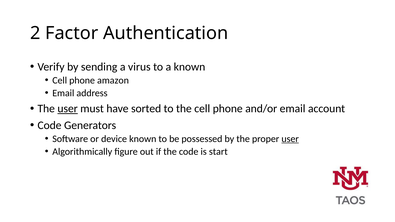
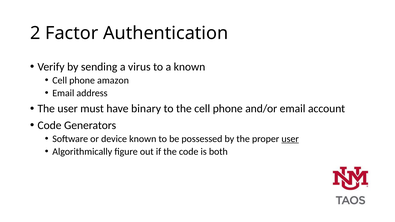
user at (68, 109) underline: present -> none
sorted: sorted -> binary
start: start -> both
